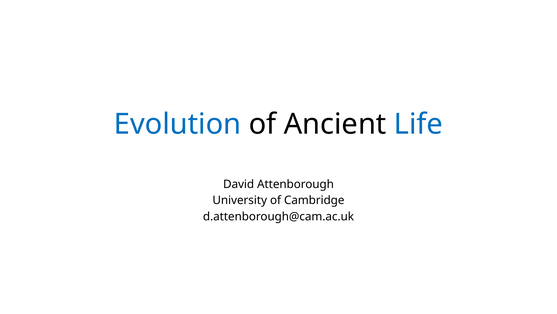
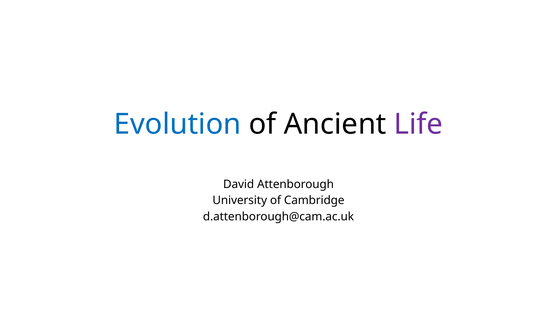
Life colour: blue -> purple
